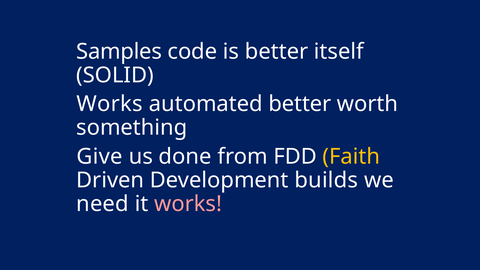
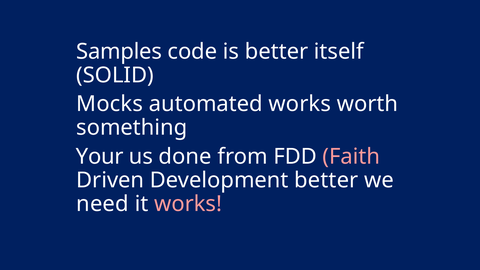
Works at (110, 104): Works -> Mocks
automated better: better -> works
Give: Give -> Your
Faith colour: yellow -> pink
Development builds: builds -> better
